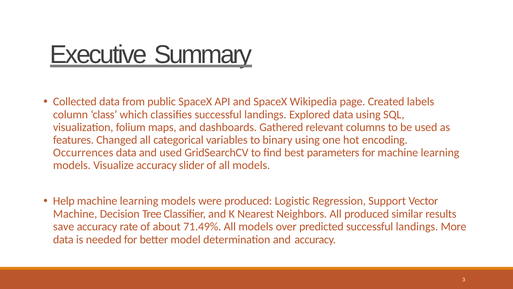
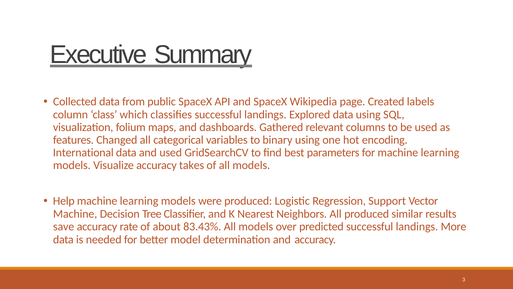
Occurrences: Occurrences -> International
slider: slider -> takes
71.49%: 71.49% -> 83.43%
